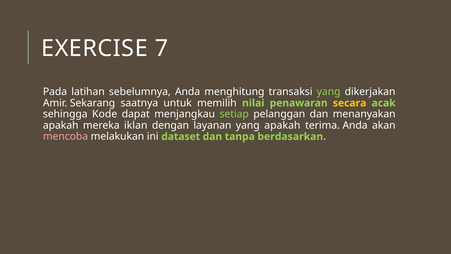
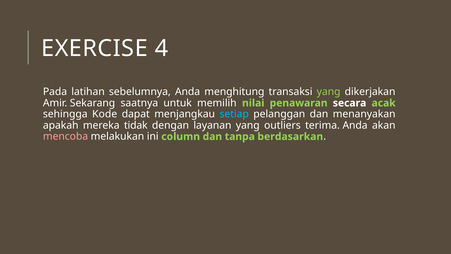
7: 7 -> 4
secara colour: yellow -> white
setiap colour: light green -> light blue
iklan: iklan -> tidak
yang apakah: apakah -> outliers
dataset: dataset -> column
